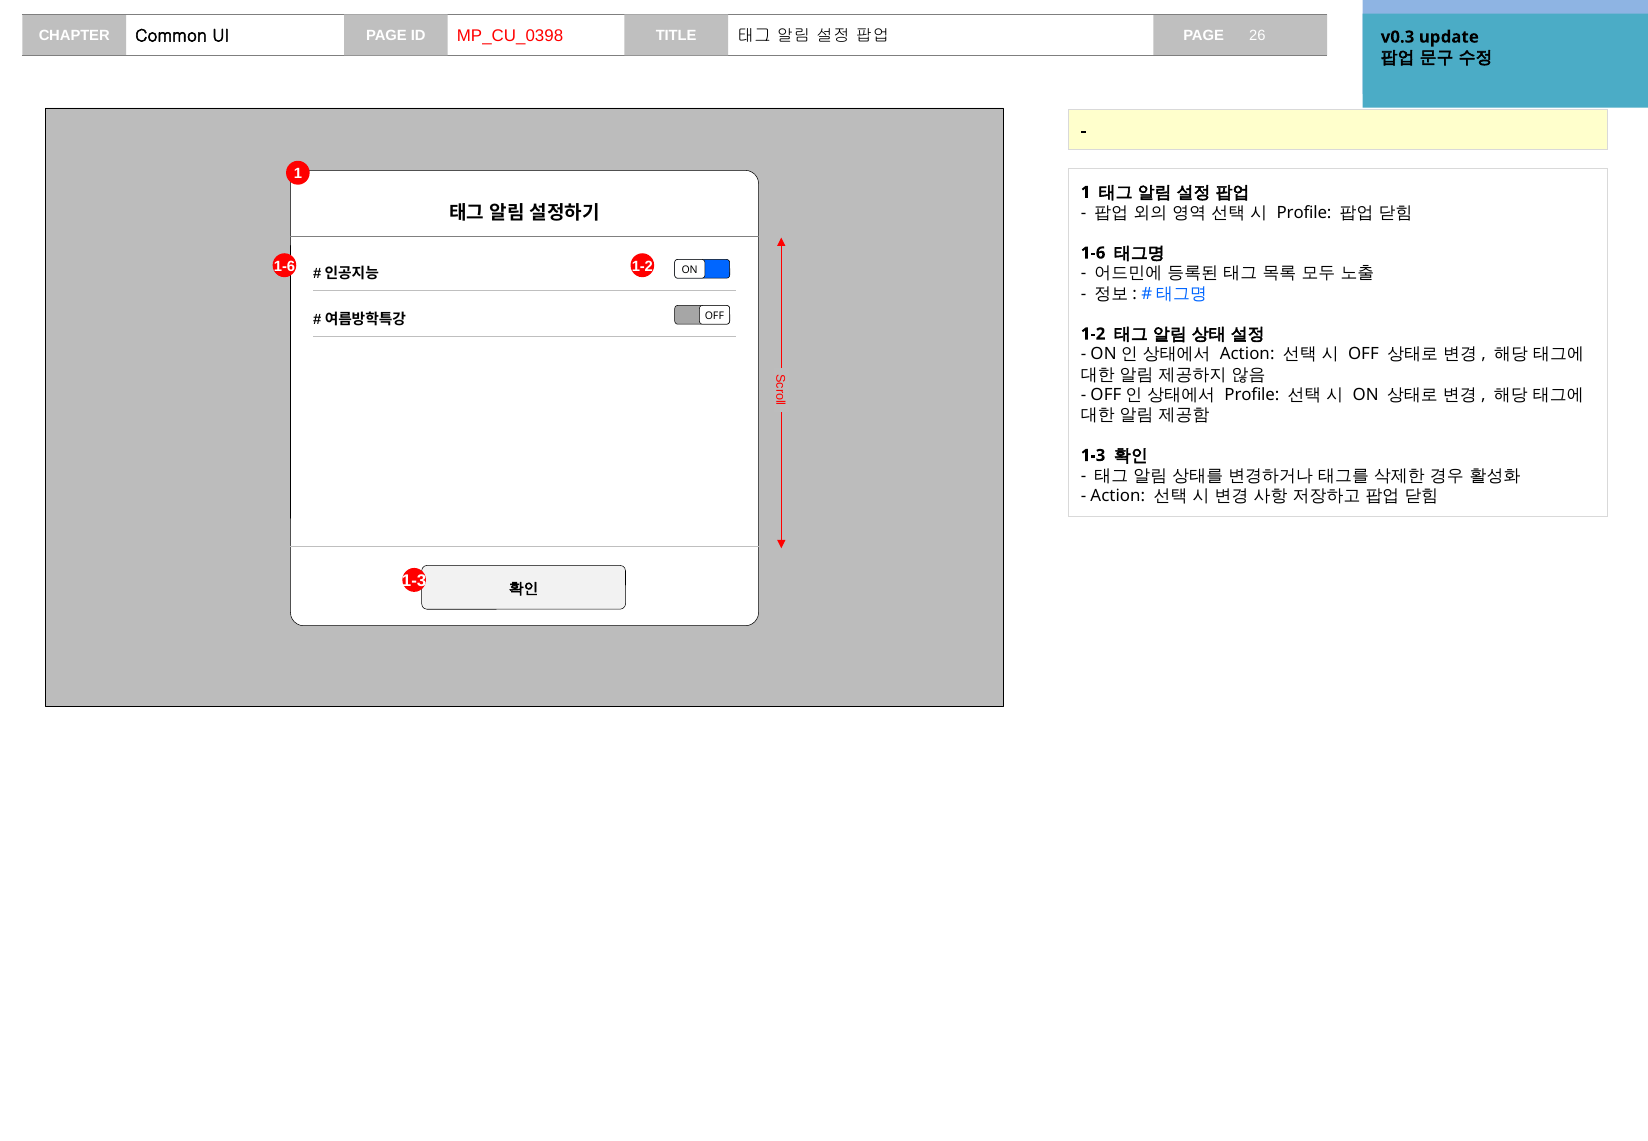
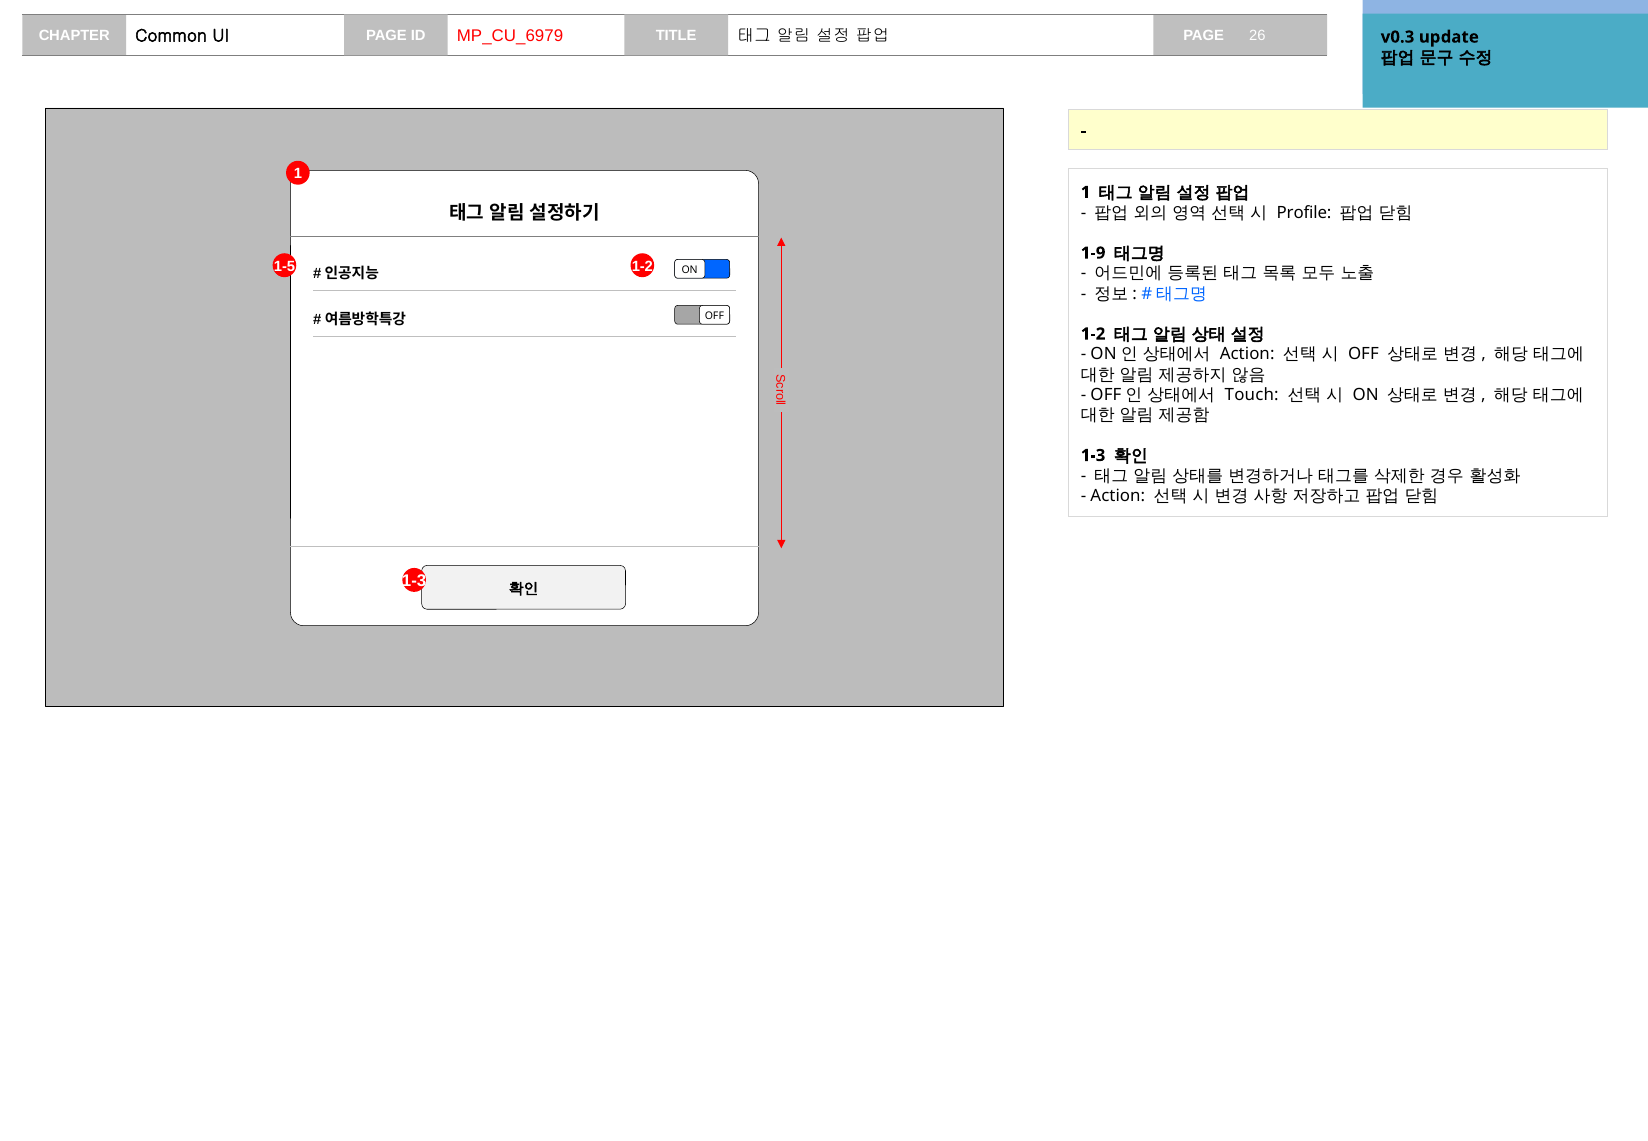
MP_CU_0398: MP_CU_0398 -> MP_CU_6979
1-6 at (1093, 253): 1-6 -> 1-9
1-6 at (284, 266): 1-6 -> 1-5
Profile at (1252, 395): Profile -> Touch
